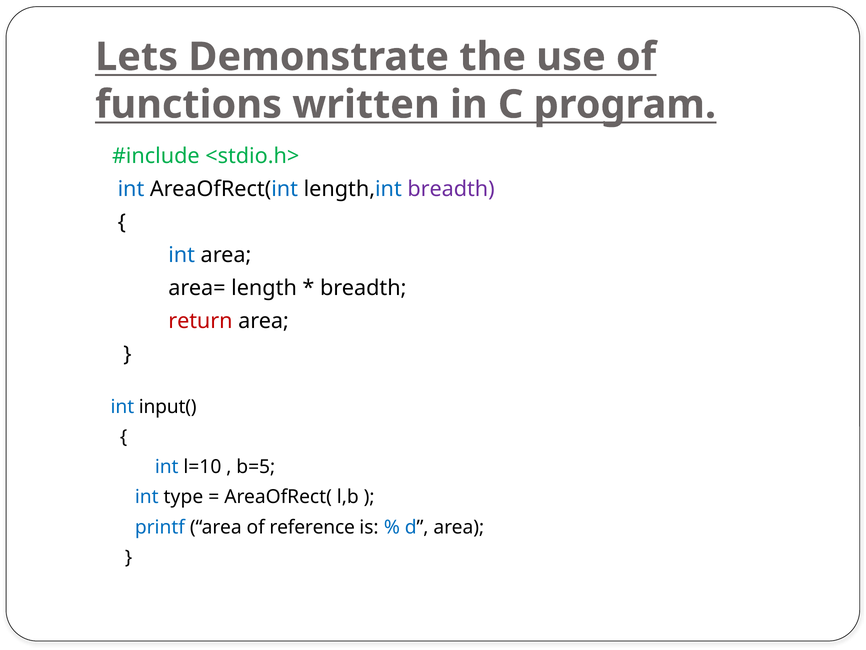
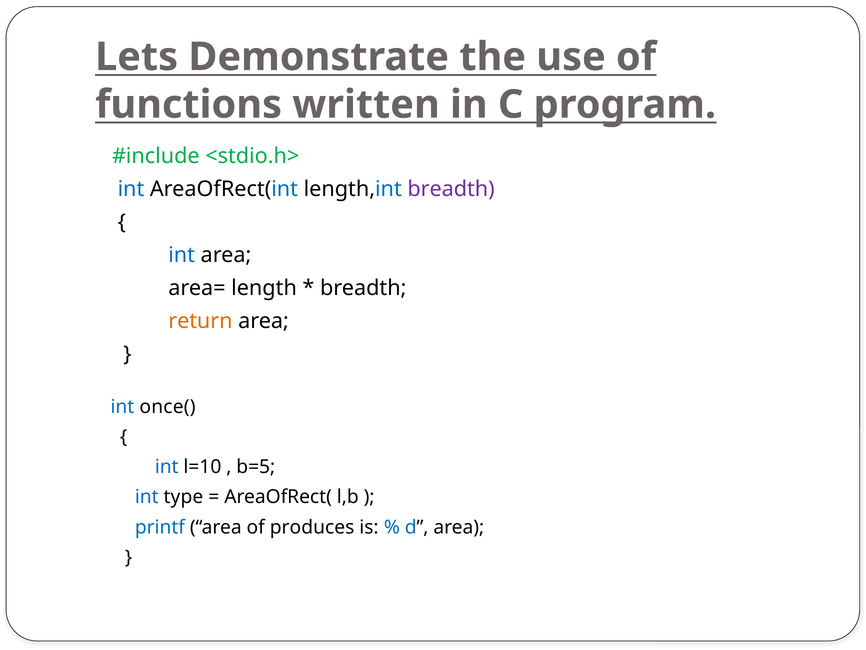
return colour: red -> orange
input(: input( -> once(
reference: reference -> produces
